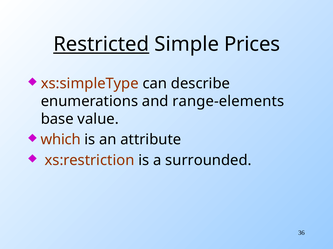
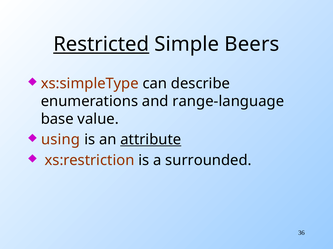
Prices: Prices -> Beers
range-elements: range-elements -> range-language
which: which -> using
attribute underline: none -> present
